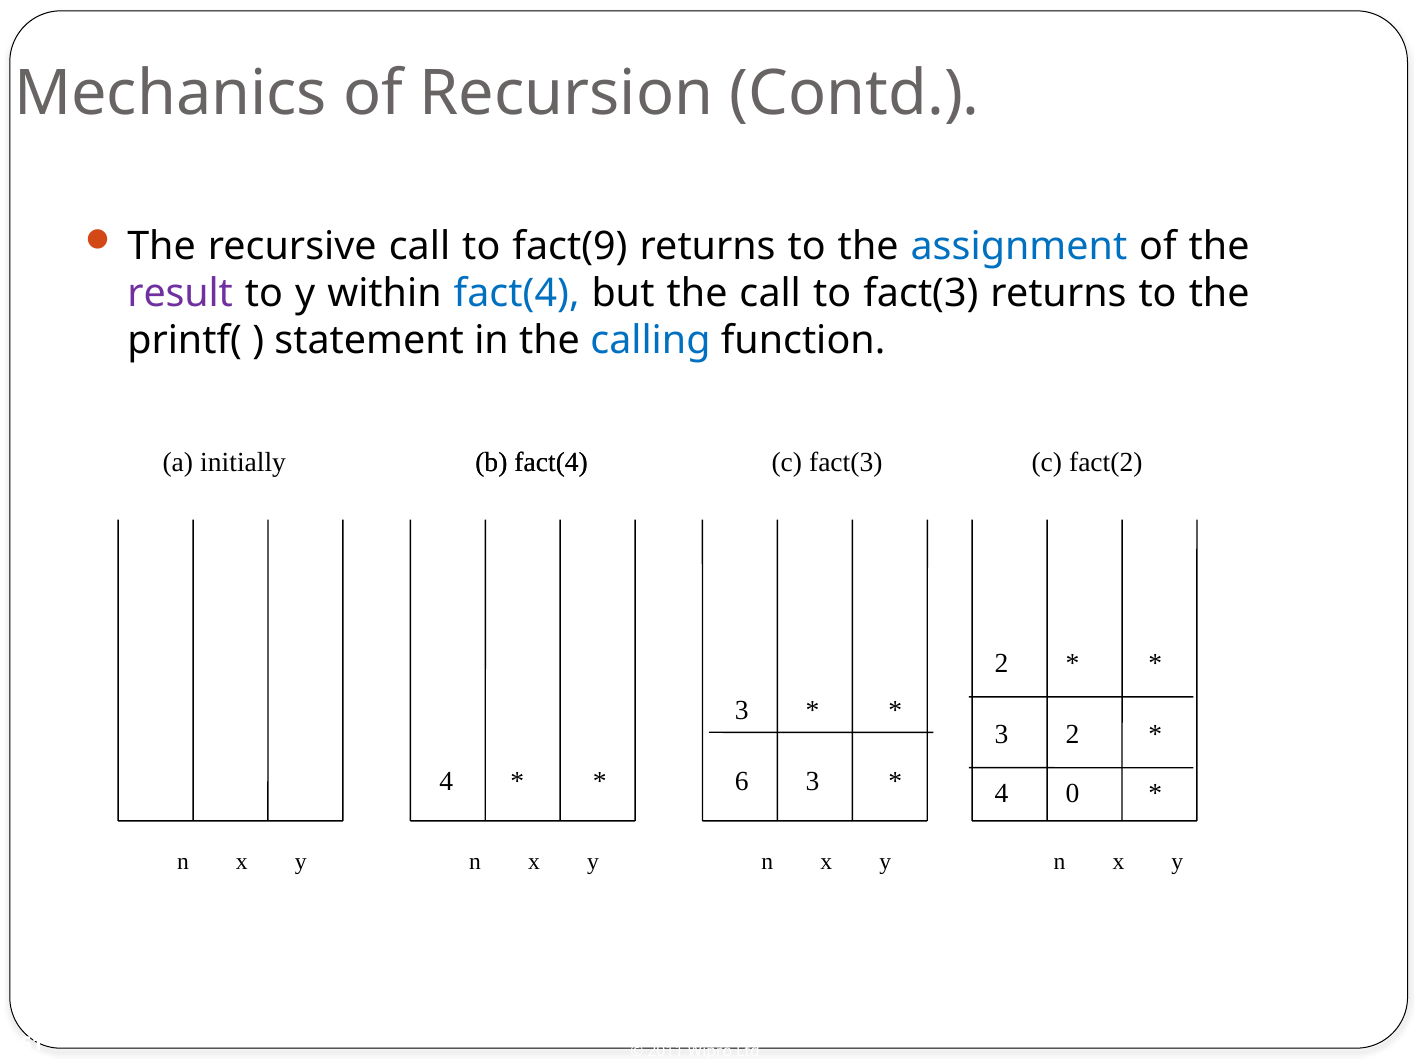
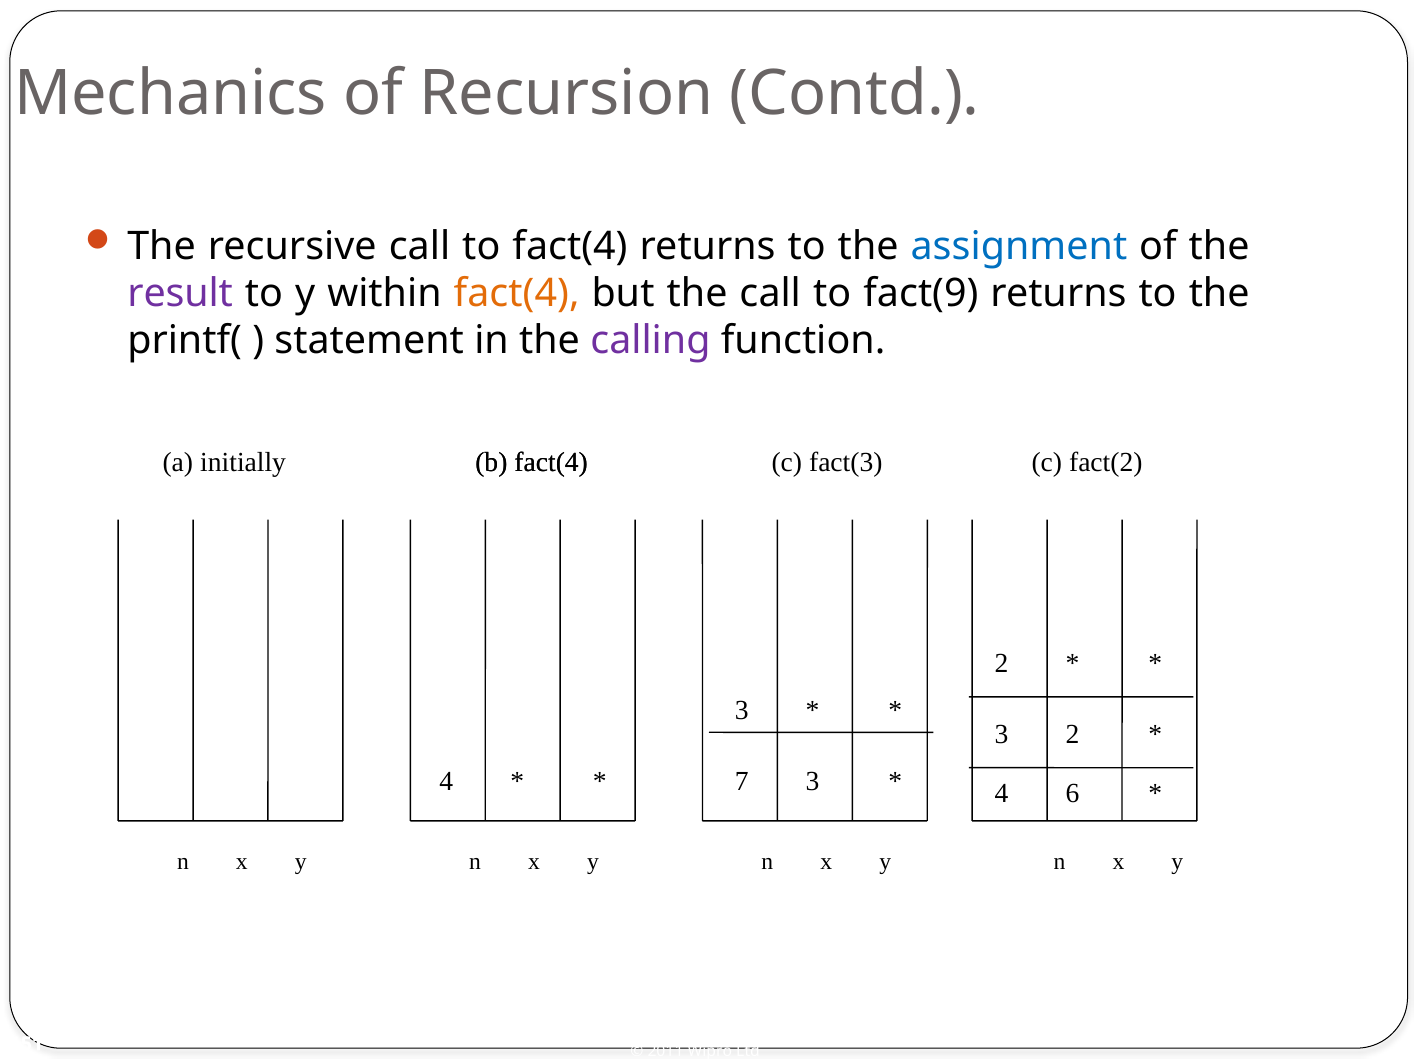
to fact(9: fact(9 -> fact(4
fact(4 at (517, 293) colour: blue -> orange
to fact(3: fact(3 -> fact(9
calling colour: blue -> purple
6: 6 -> 7
0: 0 -> 6
